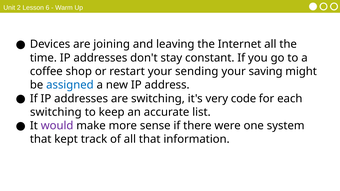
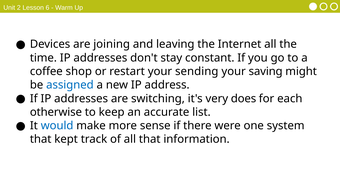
code: code -> does
switching at (56, 112): switching -> otherwise
would colour: purple -> blue
